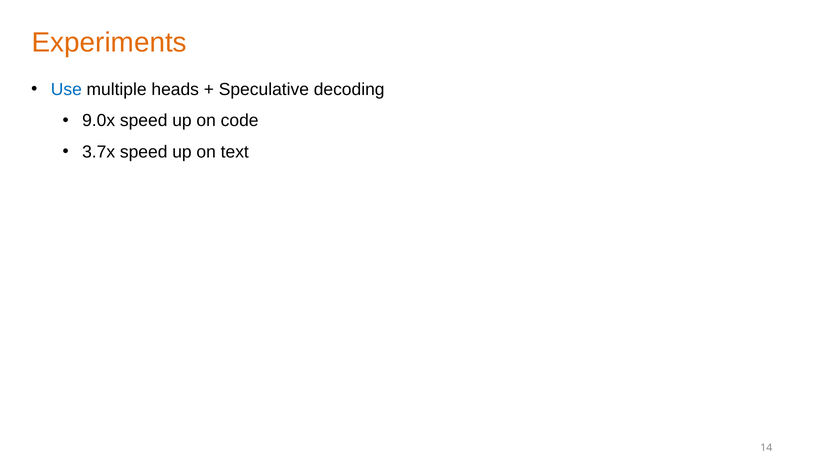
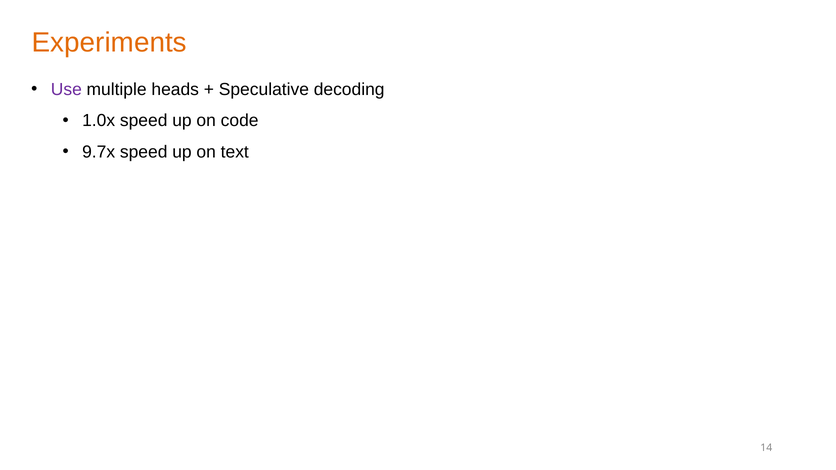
Use colour: blue -> purple
9.0x: 9.0x -> 1.0x
3.7x: 3.7x -> 9.7x
